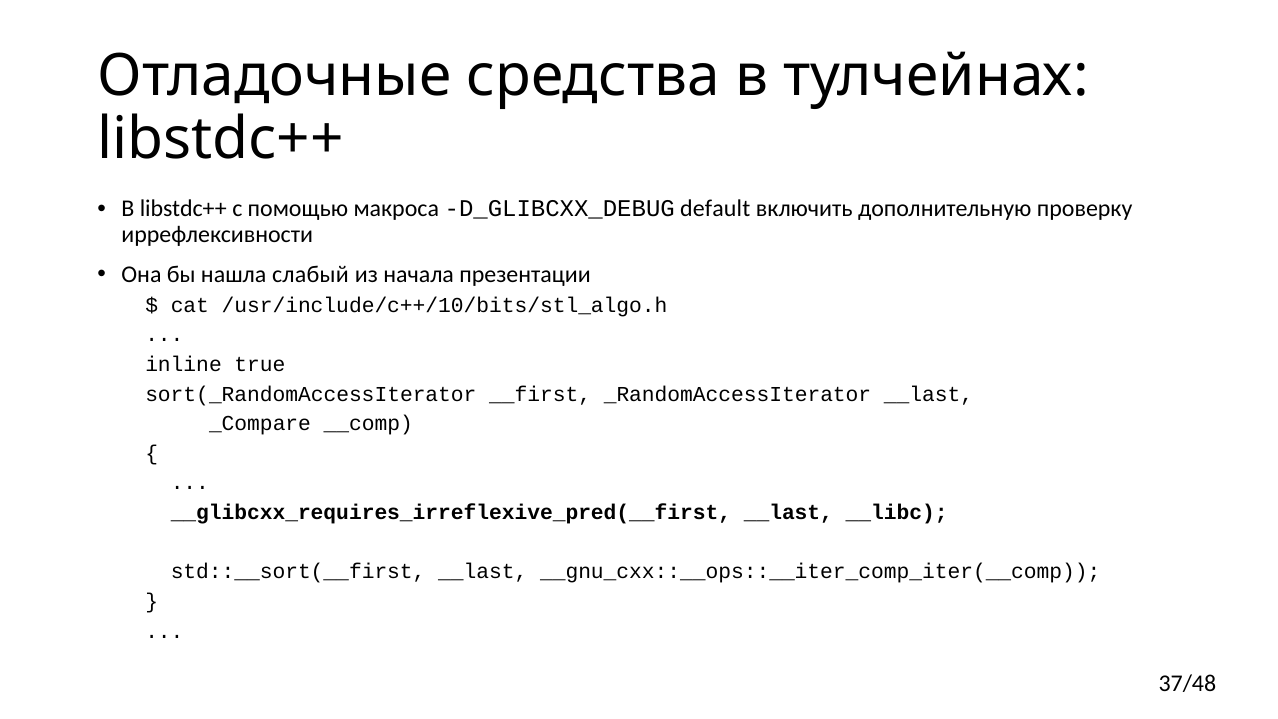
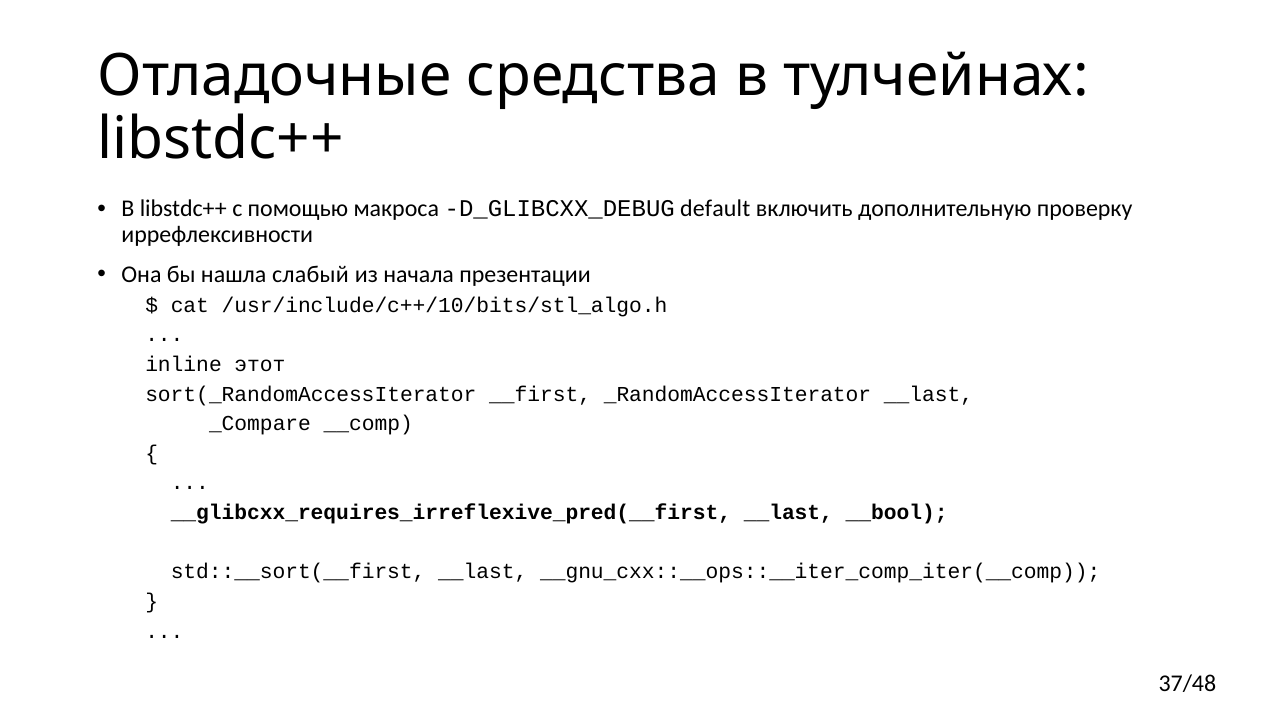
true: true -> этот
__libc: __libc -> __bool
